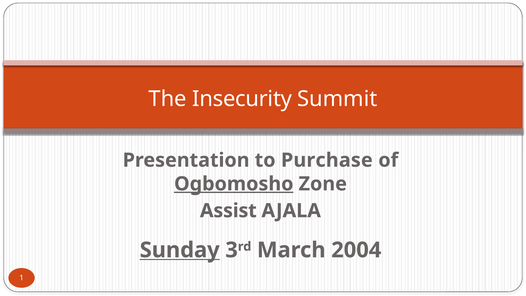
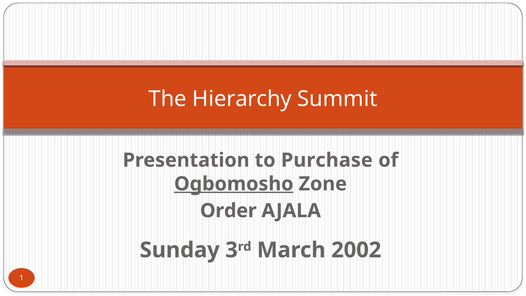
Insecurity: Insecurity -> Hierarchy
Assist: Assist -> Order
Sunday underline: present -> none
2004: 2004 -> 2002
